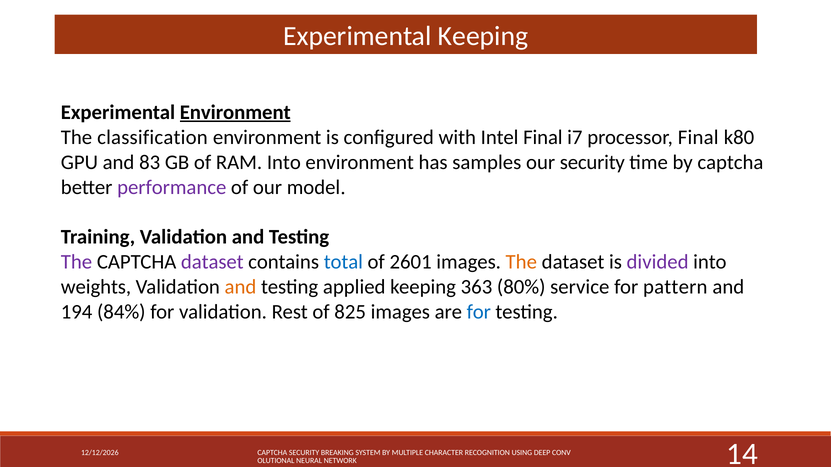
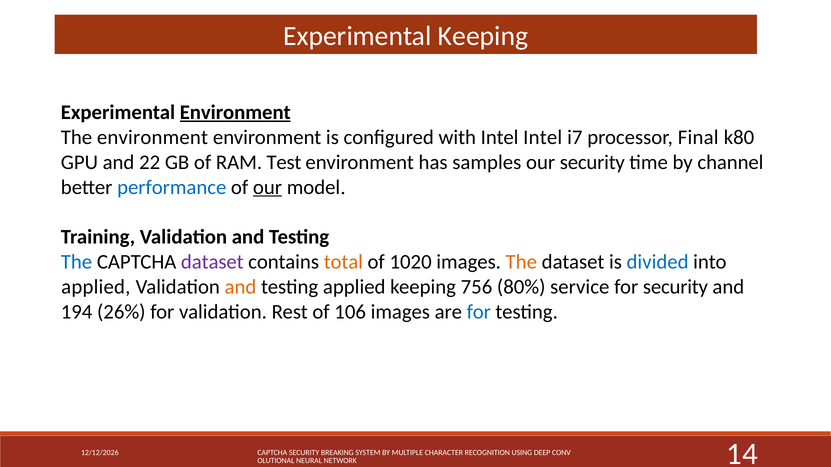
The classification: classification -> environment
Intel Final: Final -> Intel
83: 83 -> 22
RAM Into: Into -> Test
by captcha: captcha -> channel
performance colour: purple -> blue
our at (268, 187) underline: none -> present
The at (77, 262) colour: purple -> blue
total colour: blue -> orange
2601: 2601 -> 1020
divided colour: purple -> blue
weights at (96, 287): weights -> applied
363: 363 -> 756
for pattern: pattern -> security
84%: 84% -> 26%
825: 825 -> 106
